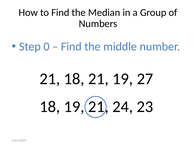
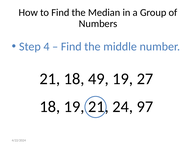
0: 0 -> 4
18 21: 21 -> 49
23: 23 -> 97
